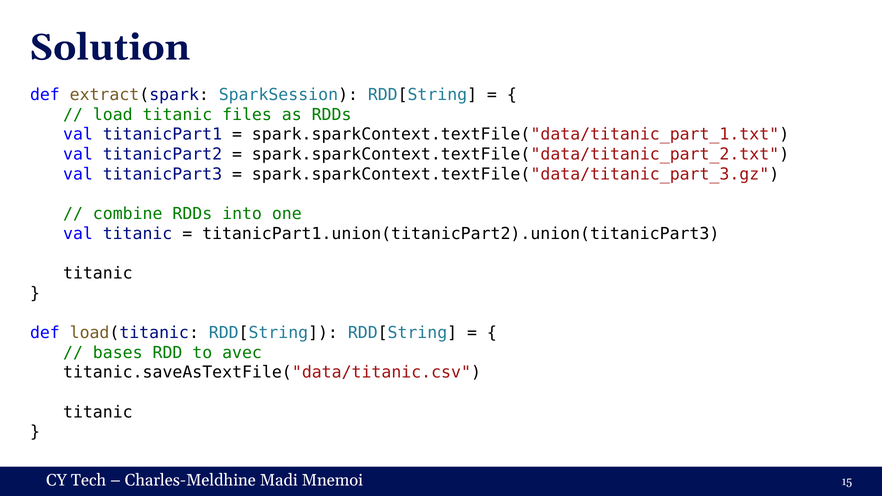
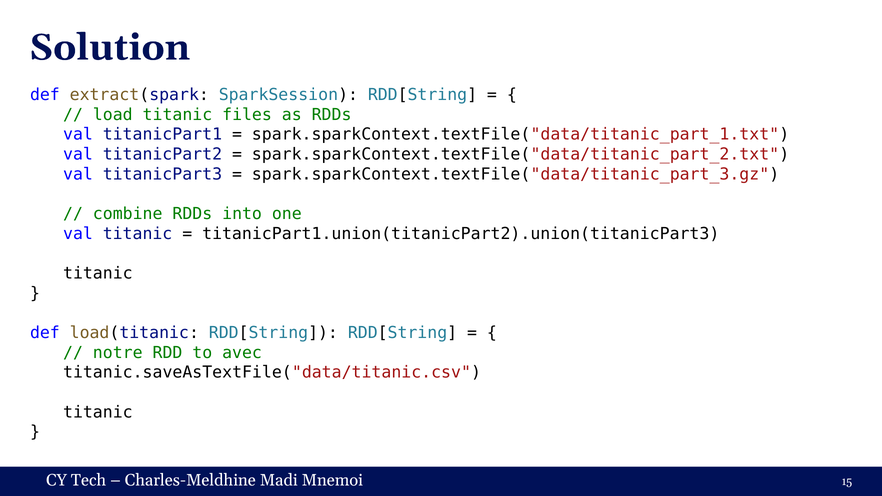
bases: bases -> notre
